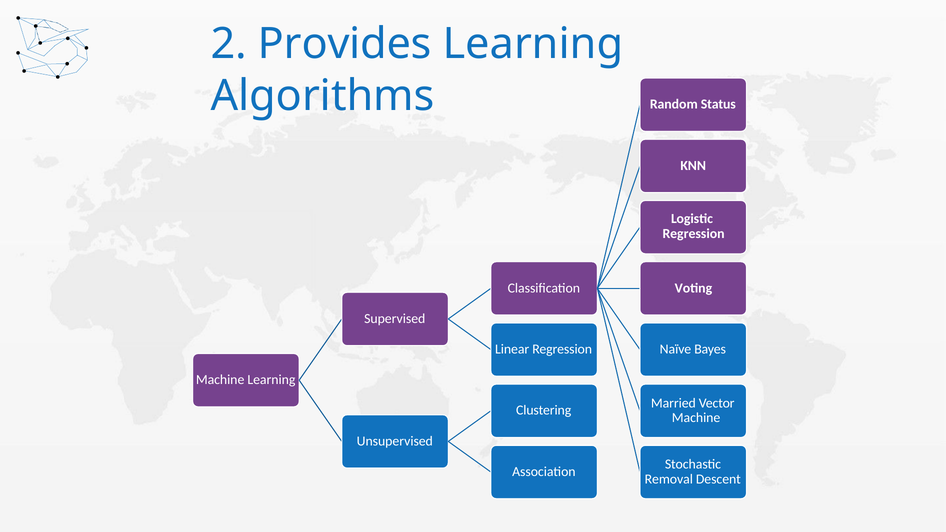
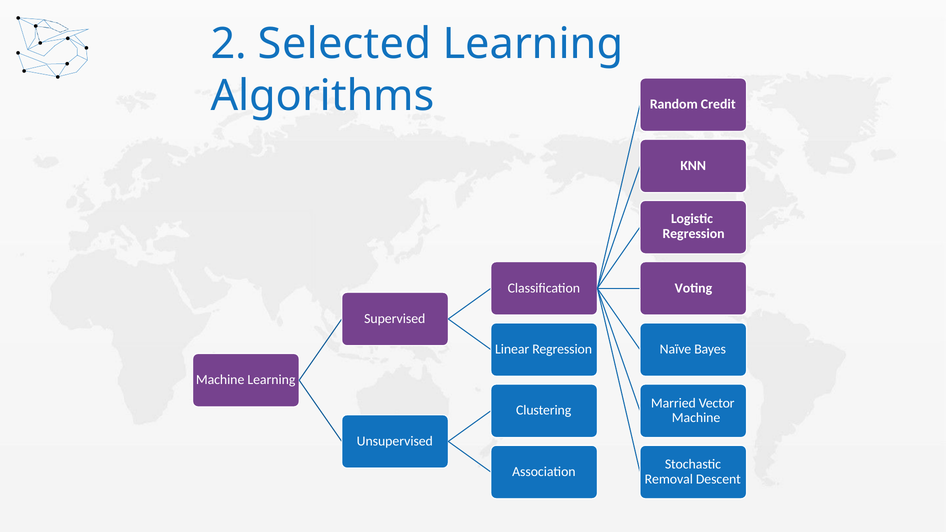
Provides: Provides -> Selected
Status: Status -> Credit
